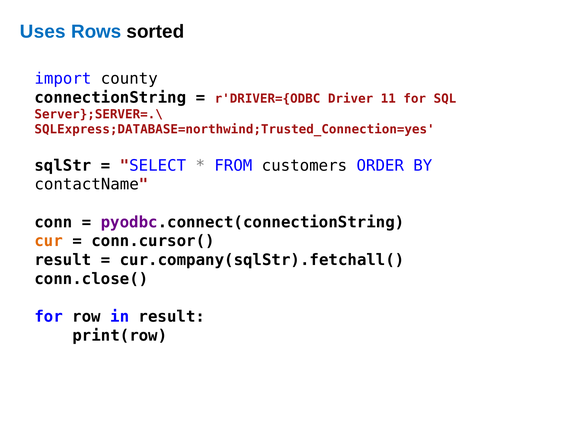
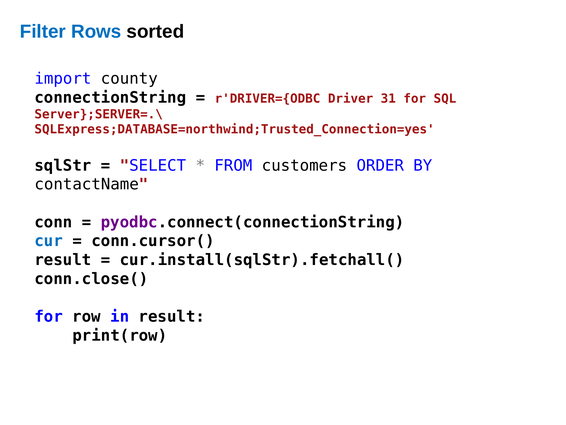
Uses: Uses -> Filter
11: 11 -> 31
cur colour: orange -> blue
cur.company(sqlStr).fetchall(: cur.company(sqlStr).fetchall( -> cur.install(sqlStr).fetchall(
